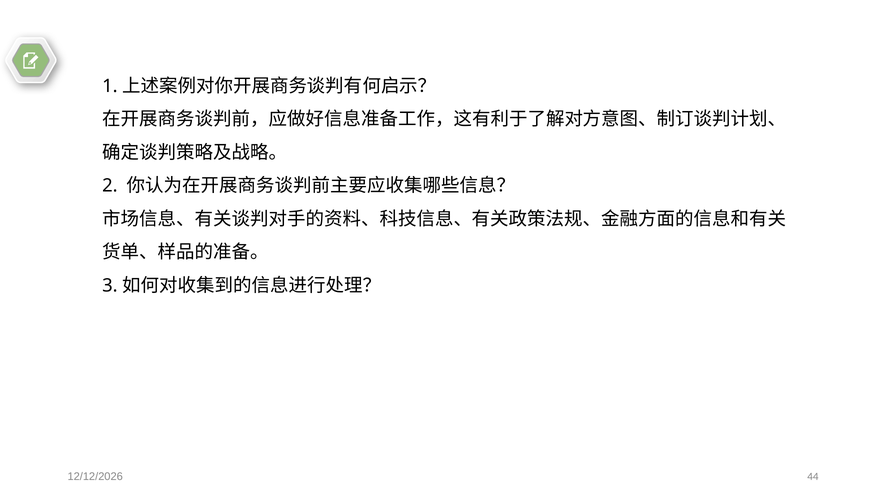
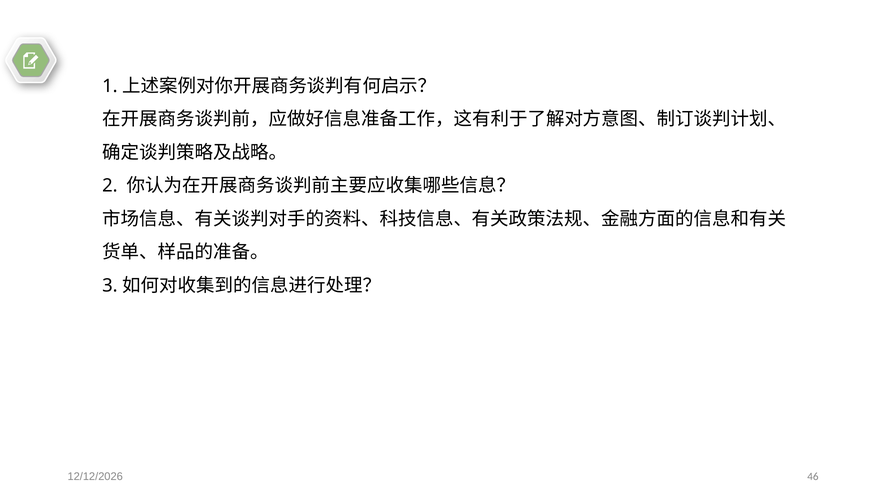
44: 44 -> 46
